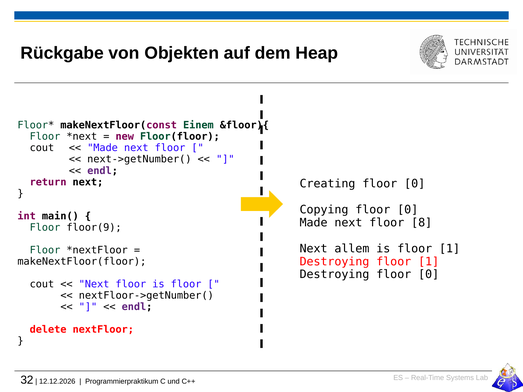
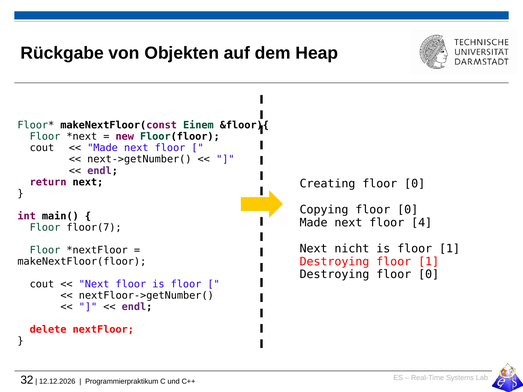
8: 8 -> 4
floor(9: floor(9 -> floor(7
allem: allem -> nicht
